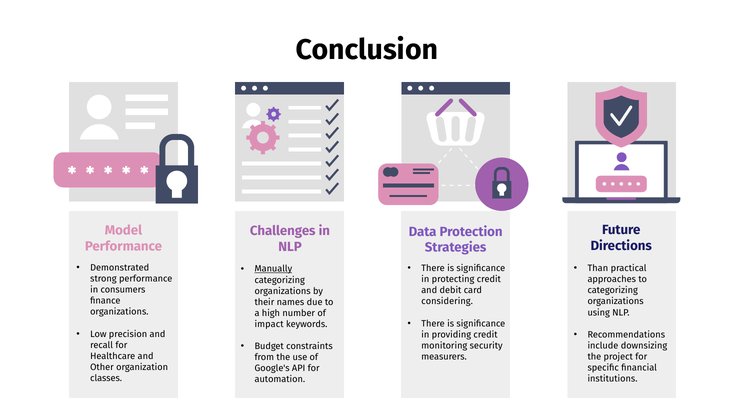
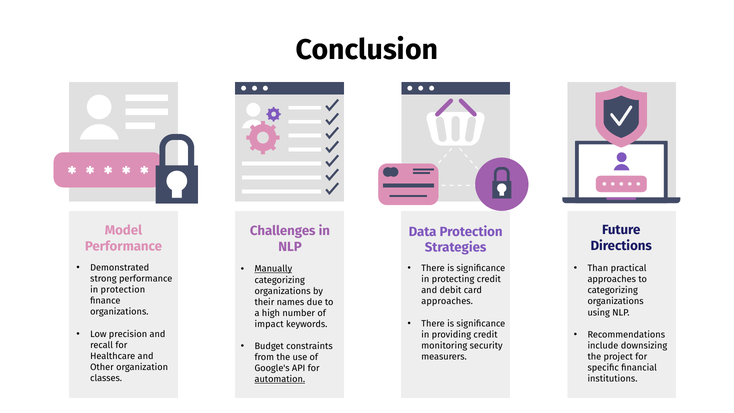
in consumers: consumers -> protection
considering at (447, 301): considering -> approaches
automation underline: none -> present
